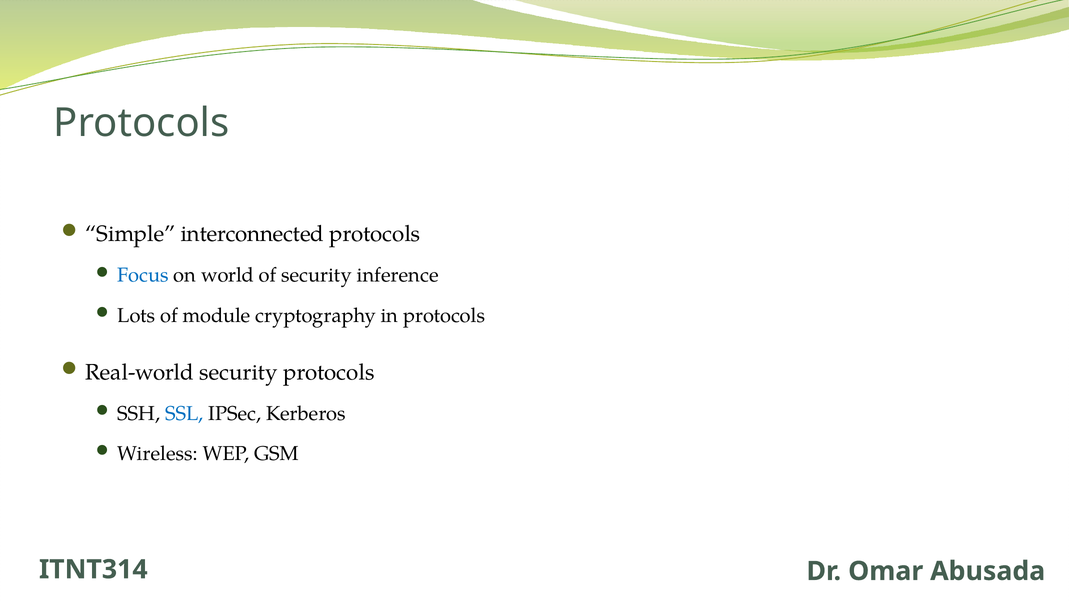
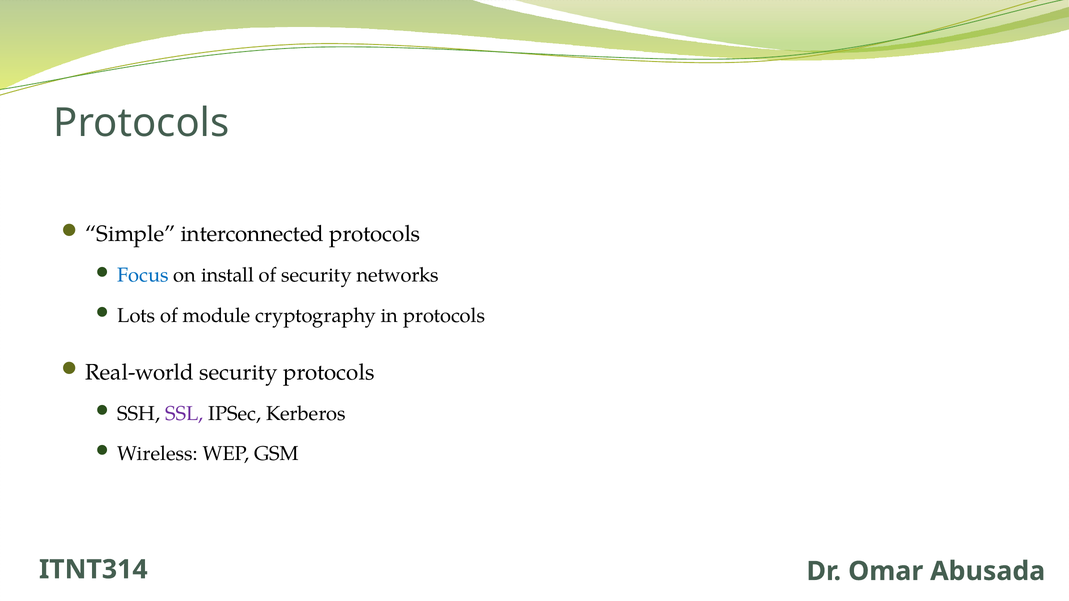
world: world -> install
inference: inference -> networks
SSL colour: blue -> purple
